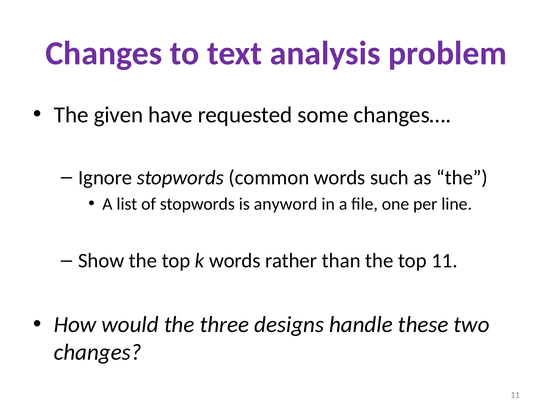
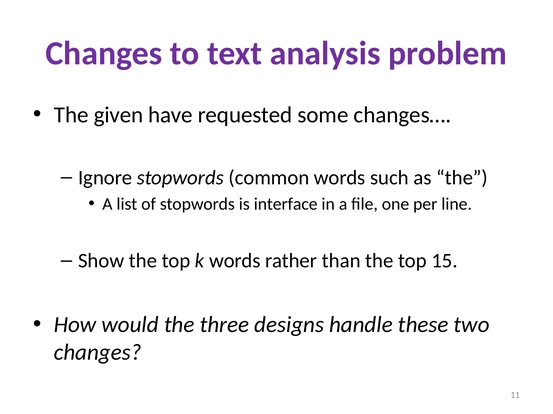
anyword: anyword -> interface
top 11: 11 -> 15
